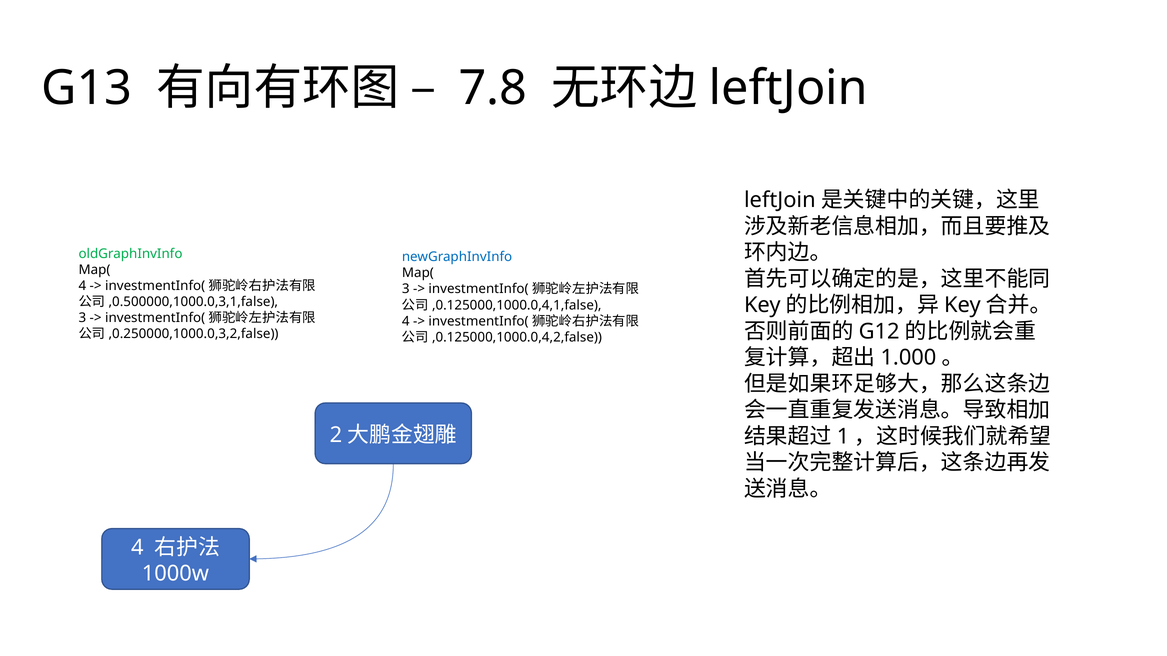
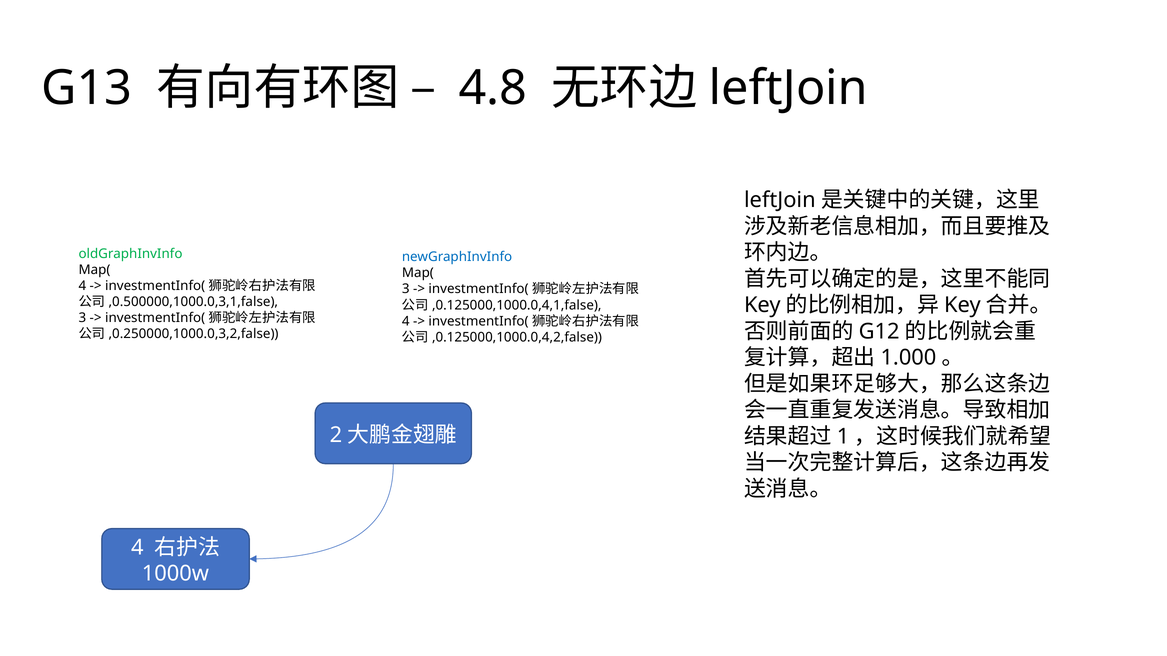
7.8: 7.8 -> 4.8
